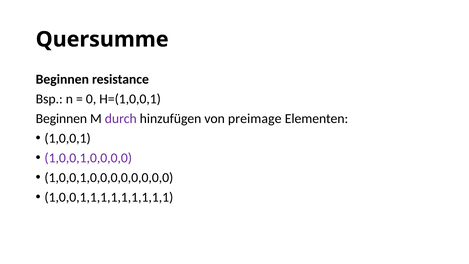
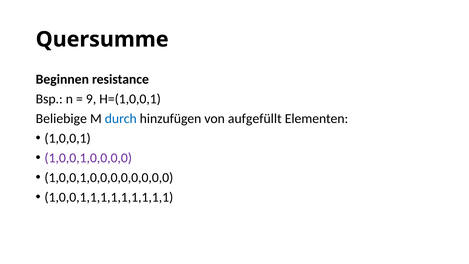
0: 0 -> 9
Beginnen at (61, 118): Beginnen -> Beliebige
durch colour: purple -> blue
preimage: preimage -> aufgefüllt
